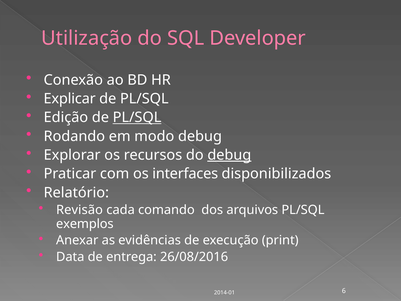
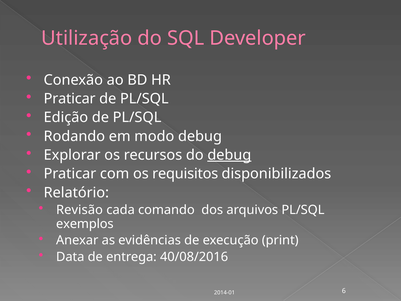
Explicar at (70, 99): Explicar -> Praticar
PL/SQL at (137, 117) underline: present -> none
interfaces: interfaces -> requisitos
26/08/2016: 26/08/2016 -> 40/08/2016
